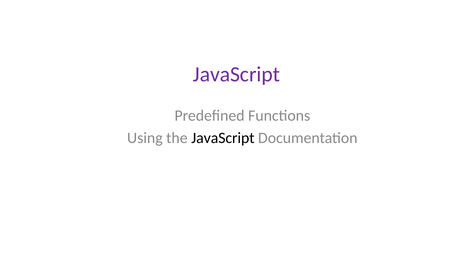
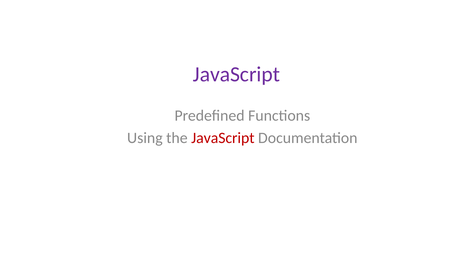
JavaScript at (223, 138) colour: black -> red
